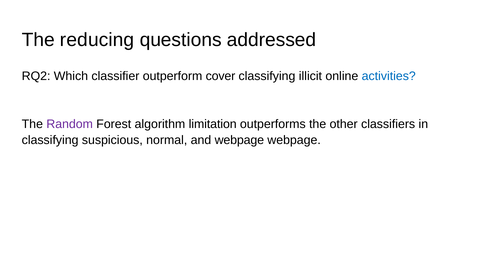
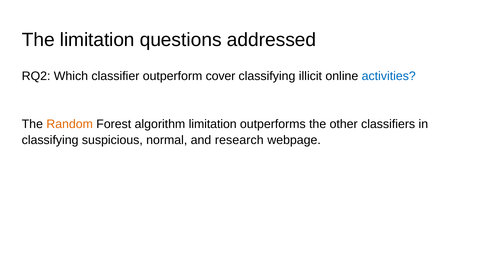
The reducing: reducing -> limitation
Random colour: purple -> orange
and webpage: webpage -> research
